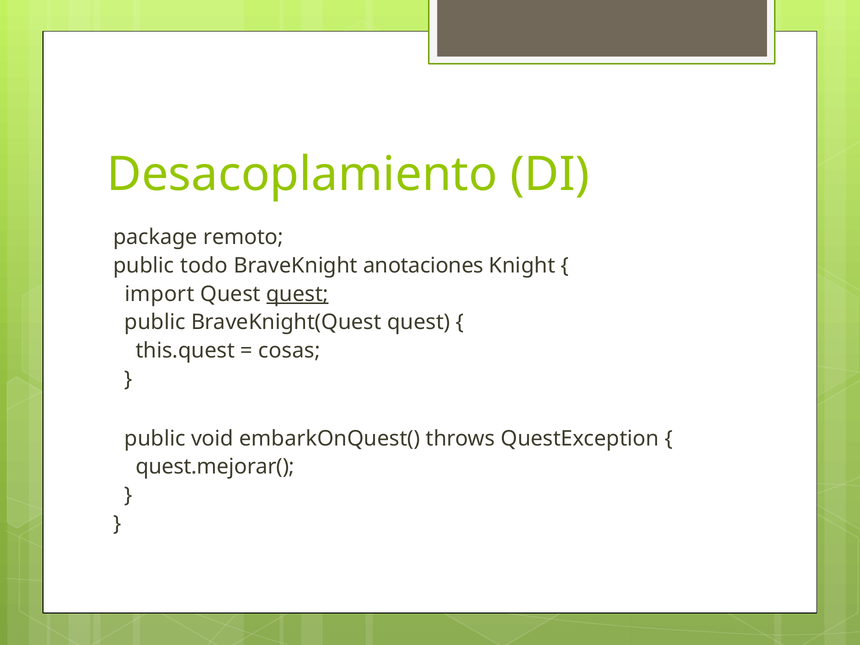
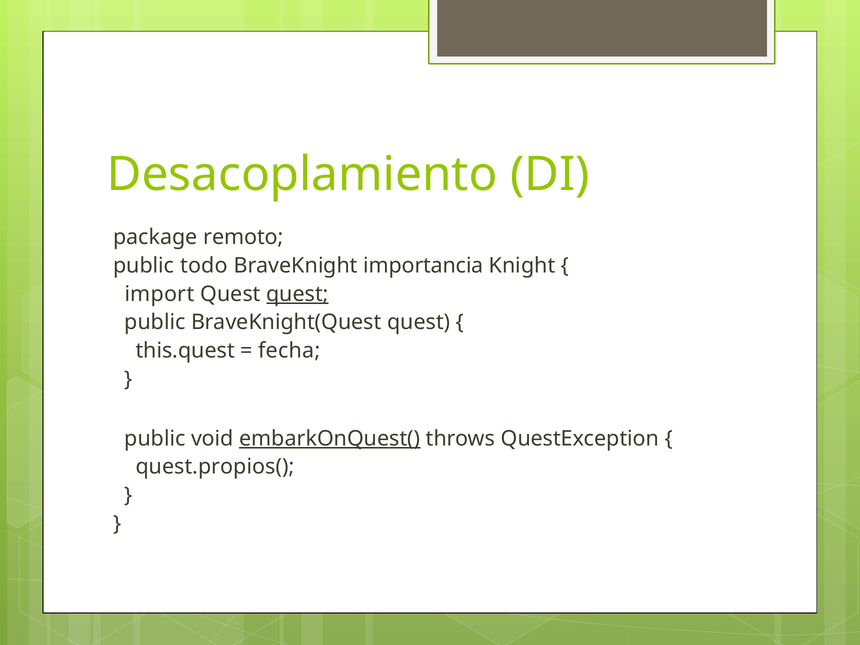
anotaciones: anotaciones -> importancia
cosas: cosas -> fecha
embarkOnQuest( underline: none -> present
quest.mejorar(: quest.mejorar( -> quest.propios(
